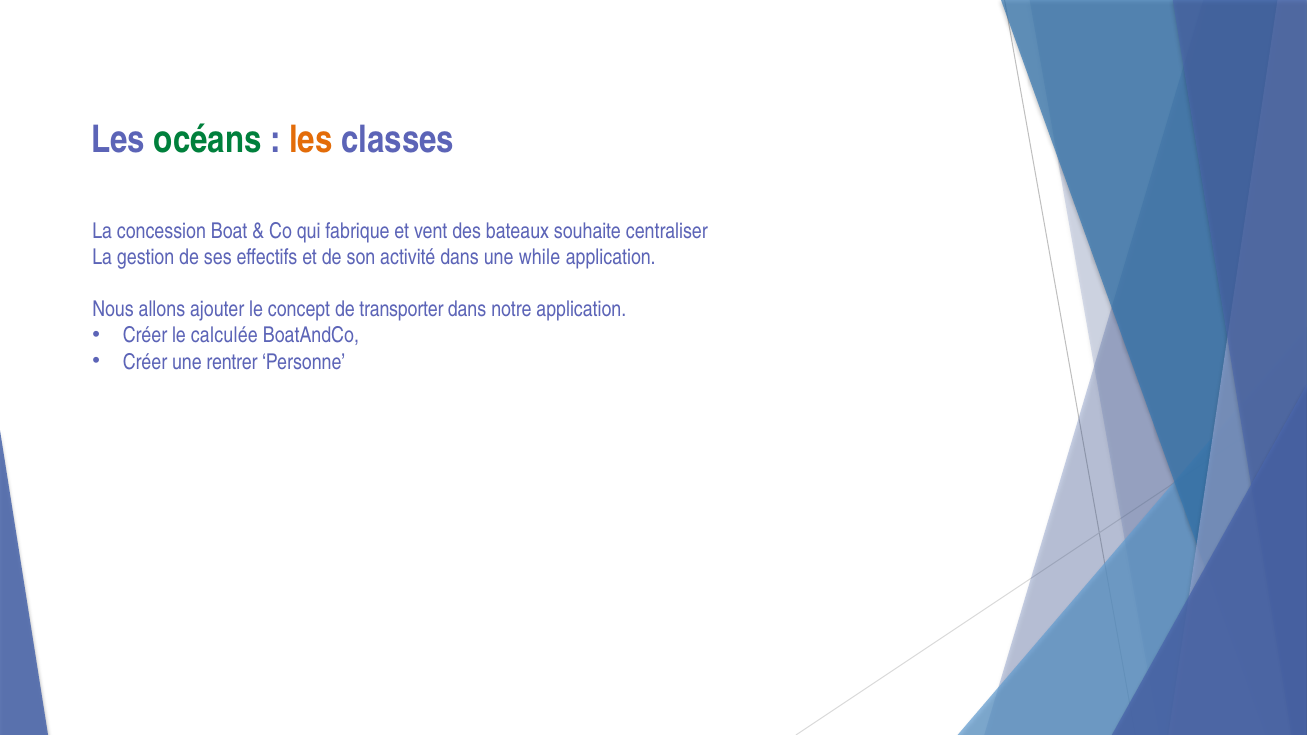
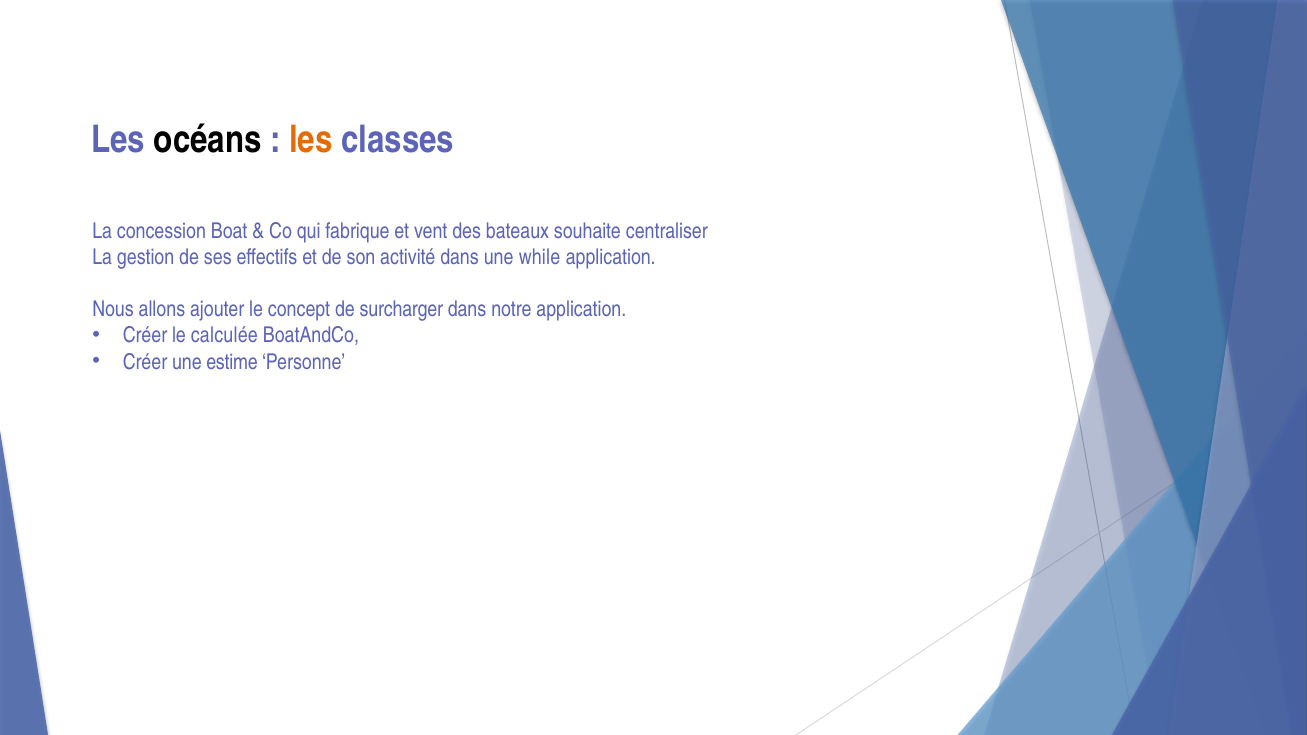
océans colour: green -> black
transporter: transporter -> surcharger
rentrer: rentrer -> estime
